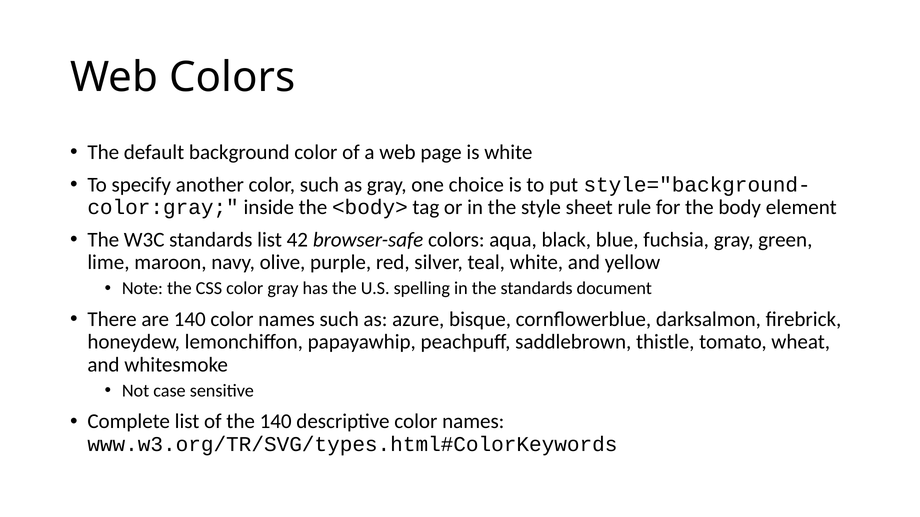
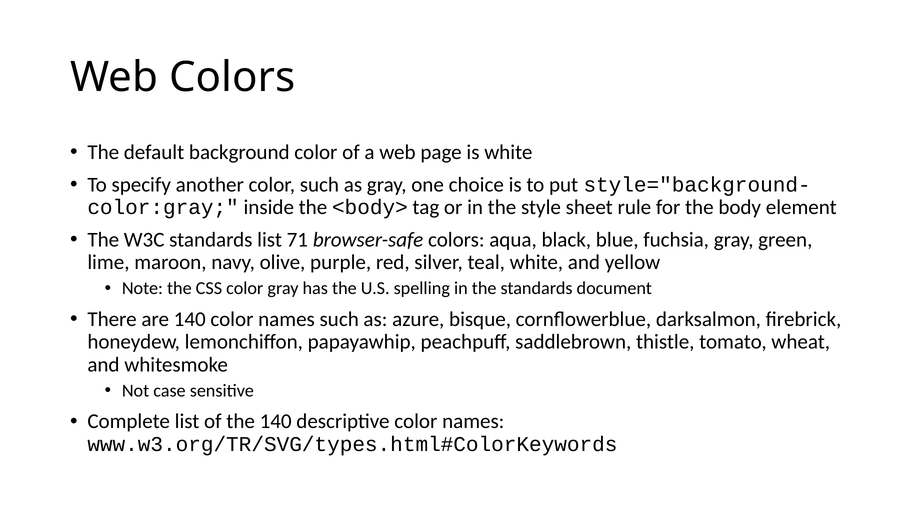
42: 42 -> 71
